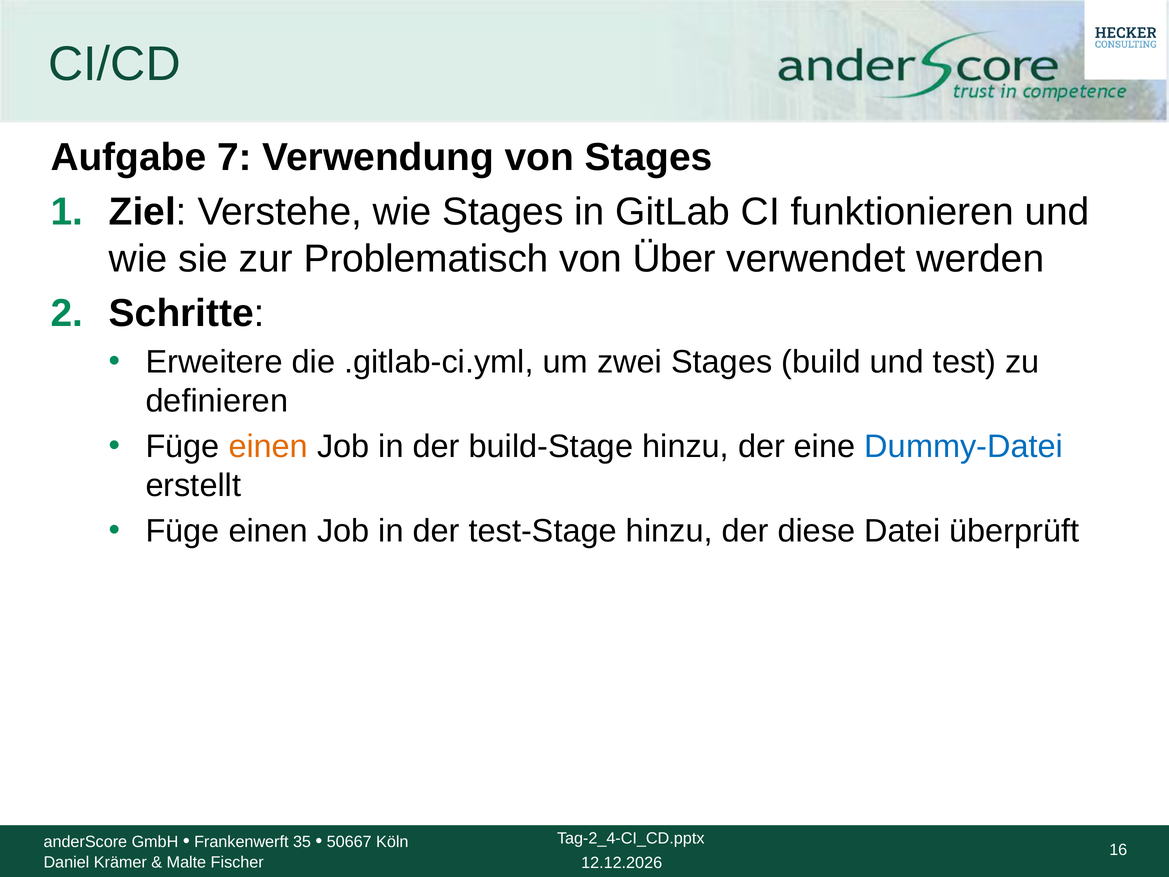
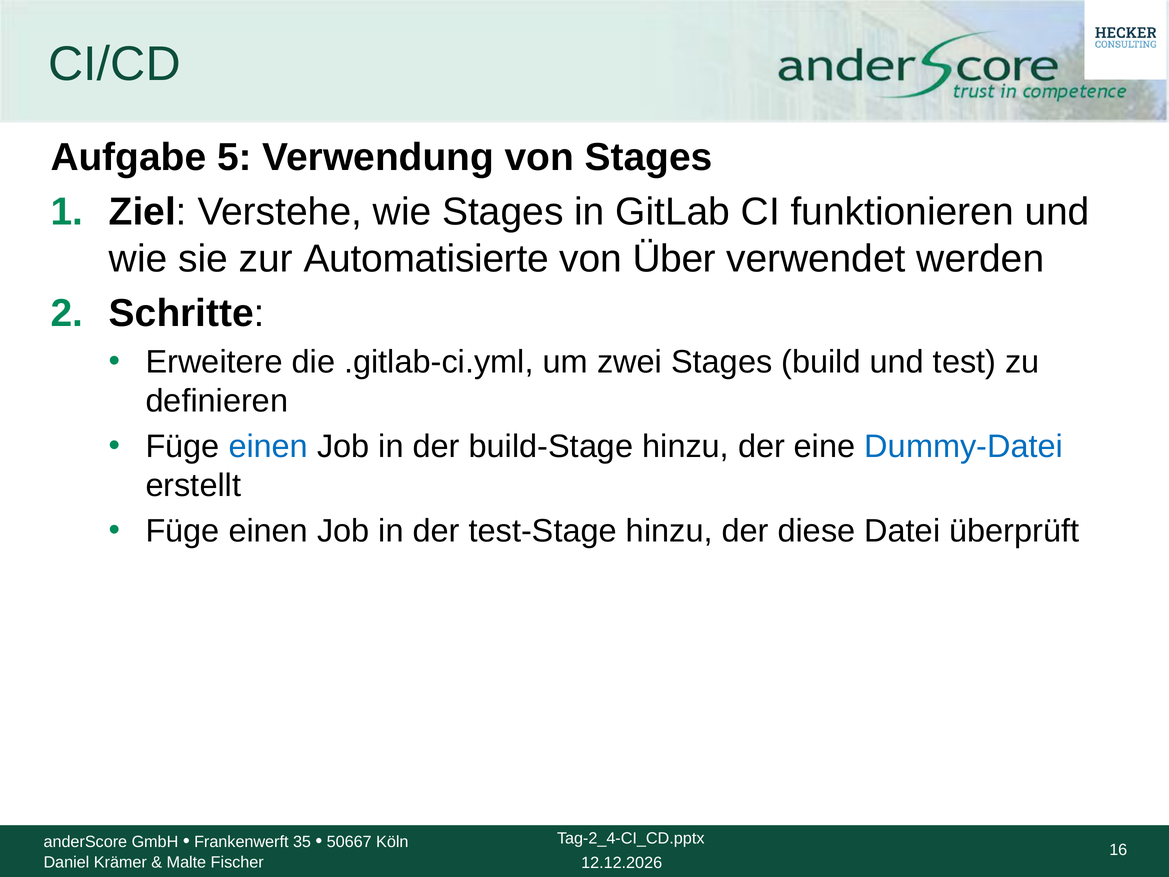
7: 7 -> 5
Problematisch: Problematisch -> Automatisierte
einen at (268, 447) colour: orange -> blue
